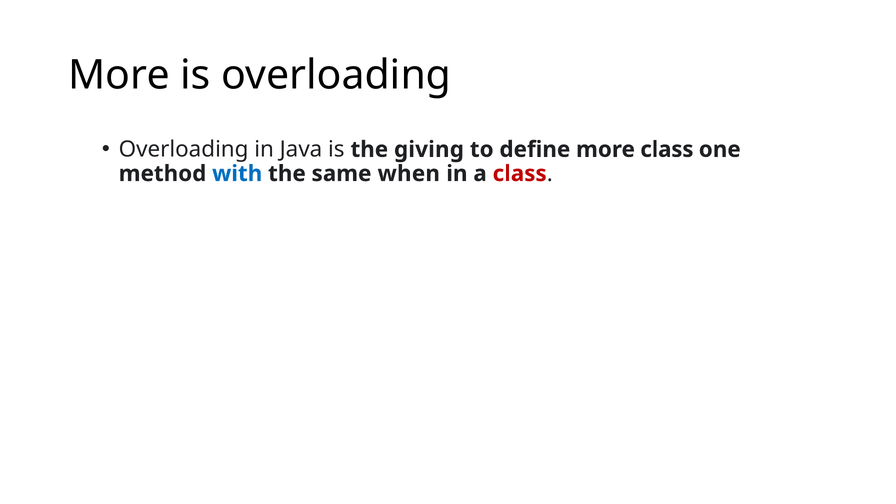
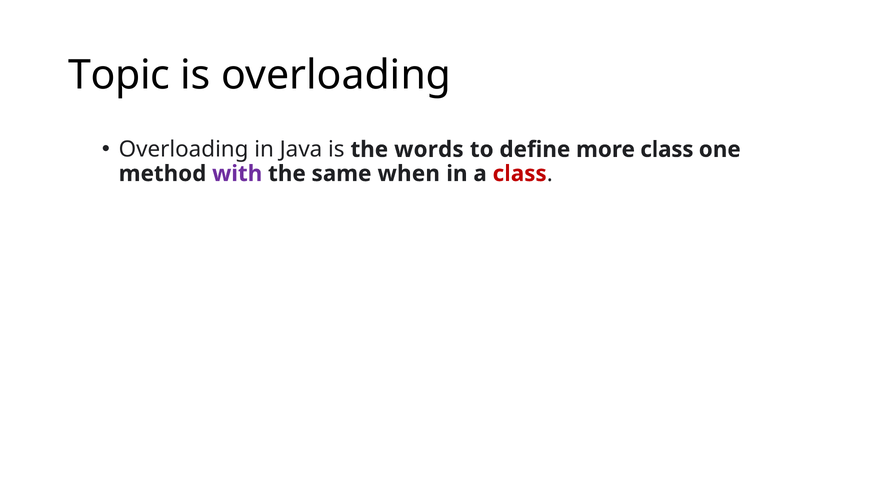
More at (119, 75): More -> Topic
giving: giving -> words
with colour: blue -> purple
